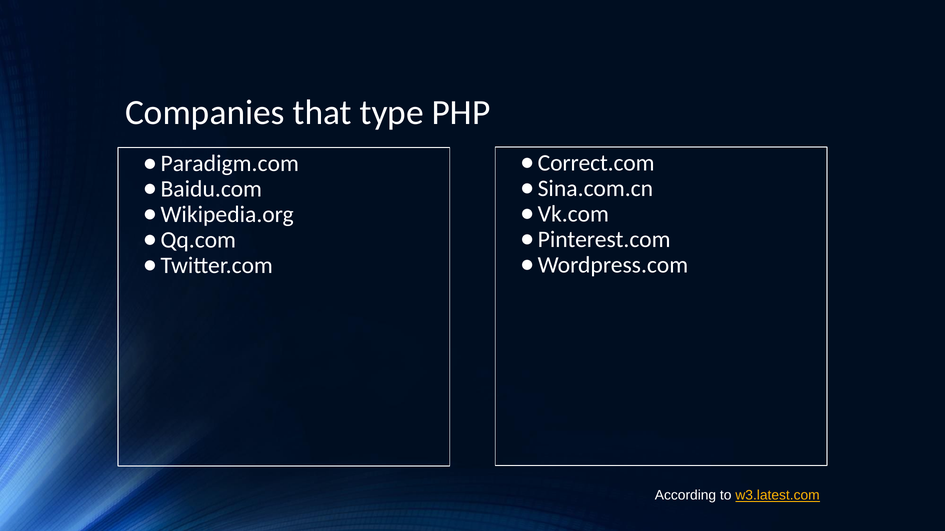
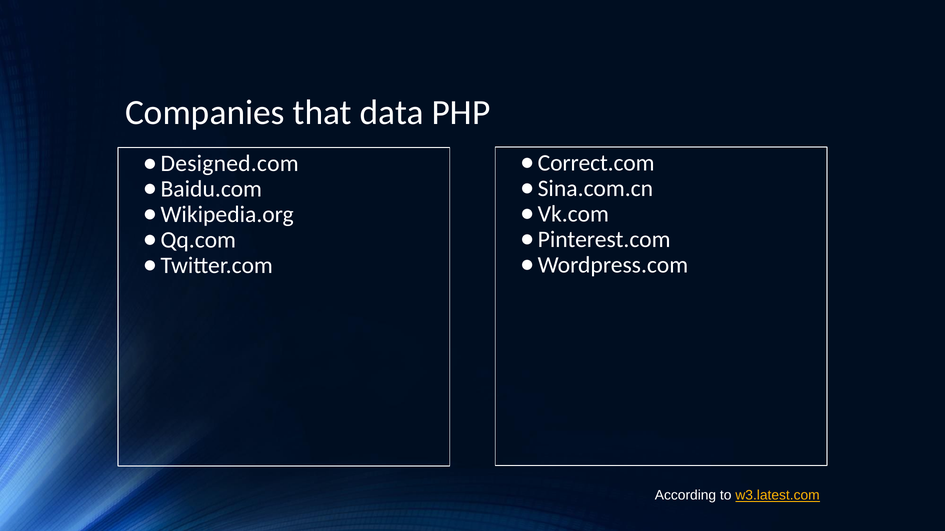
type: type -> data
Paradigm.com: Paradigm.com -> Designed.com
